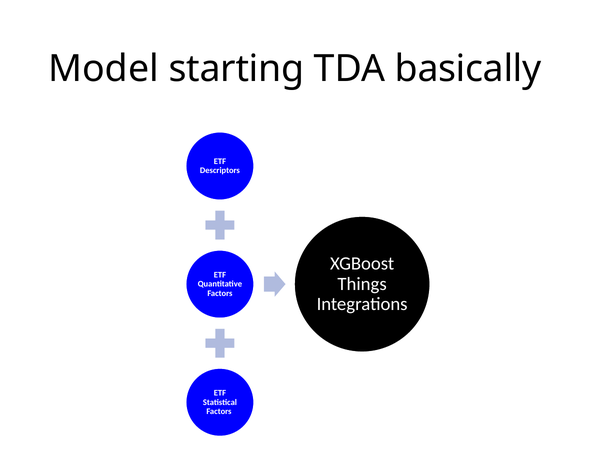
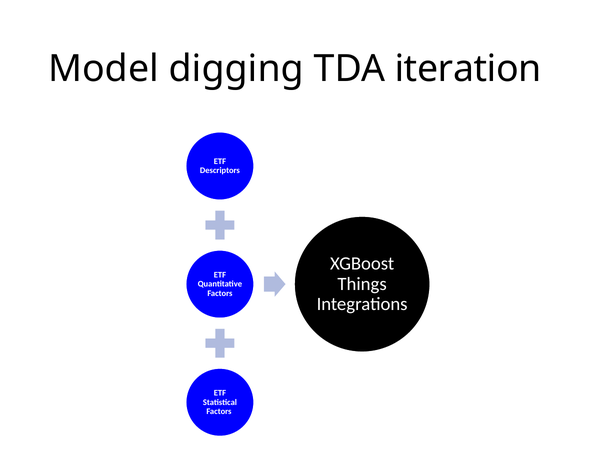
starting: starting -> digging
basically: basically -> iteration
